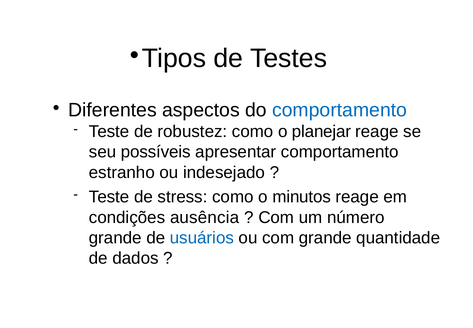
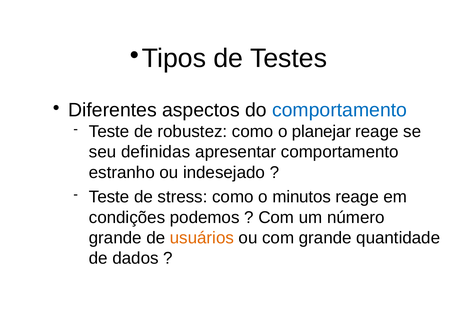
possíveis: possíveis -> definidas
ausência: ausência -> podemos
usuários colour: blue -> orange
